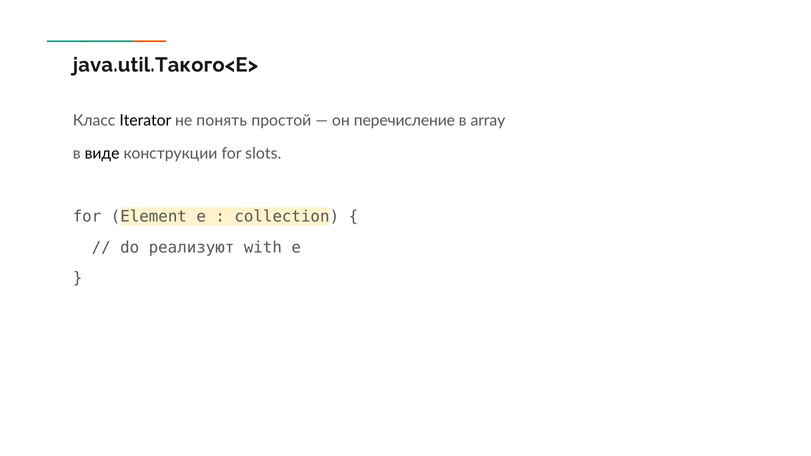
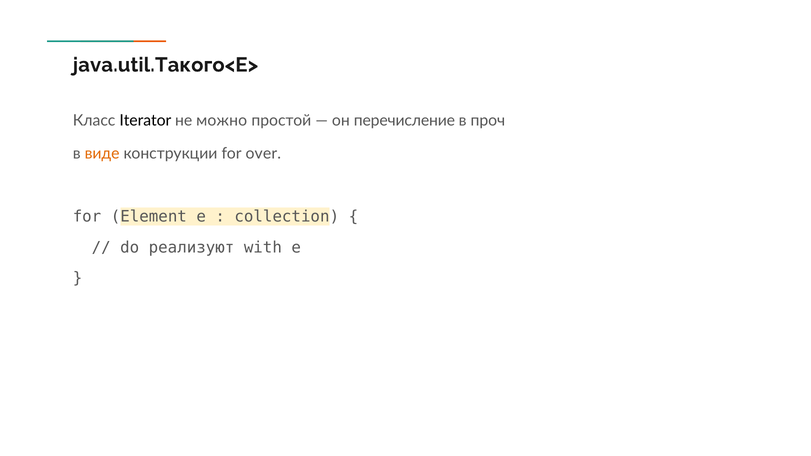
понять: понять -> можно
array: array -> проч
виде colour: black -> orange
slots: slots -> over
